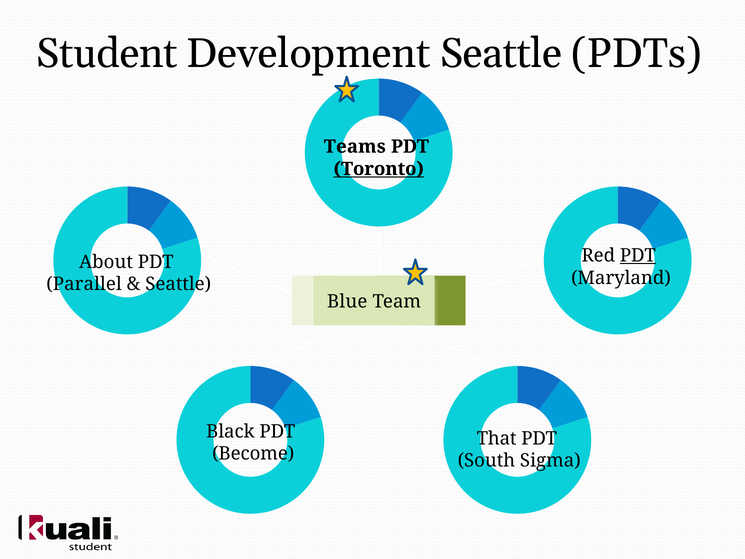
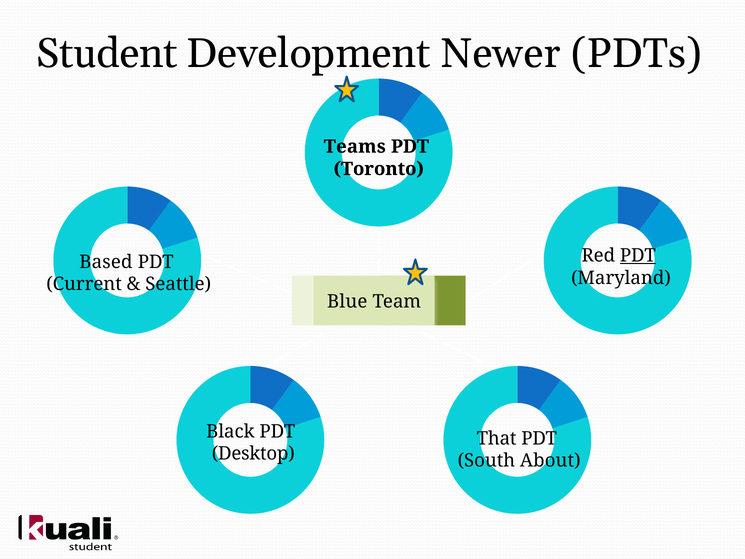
Development Seattle: Seattle -> Newer
Toronto underline: present -> none
About: About -> Based
Parallel: Parallel -> Current
Become: Become -> Desktop
Sigma: Sigma -> About
